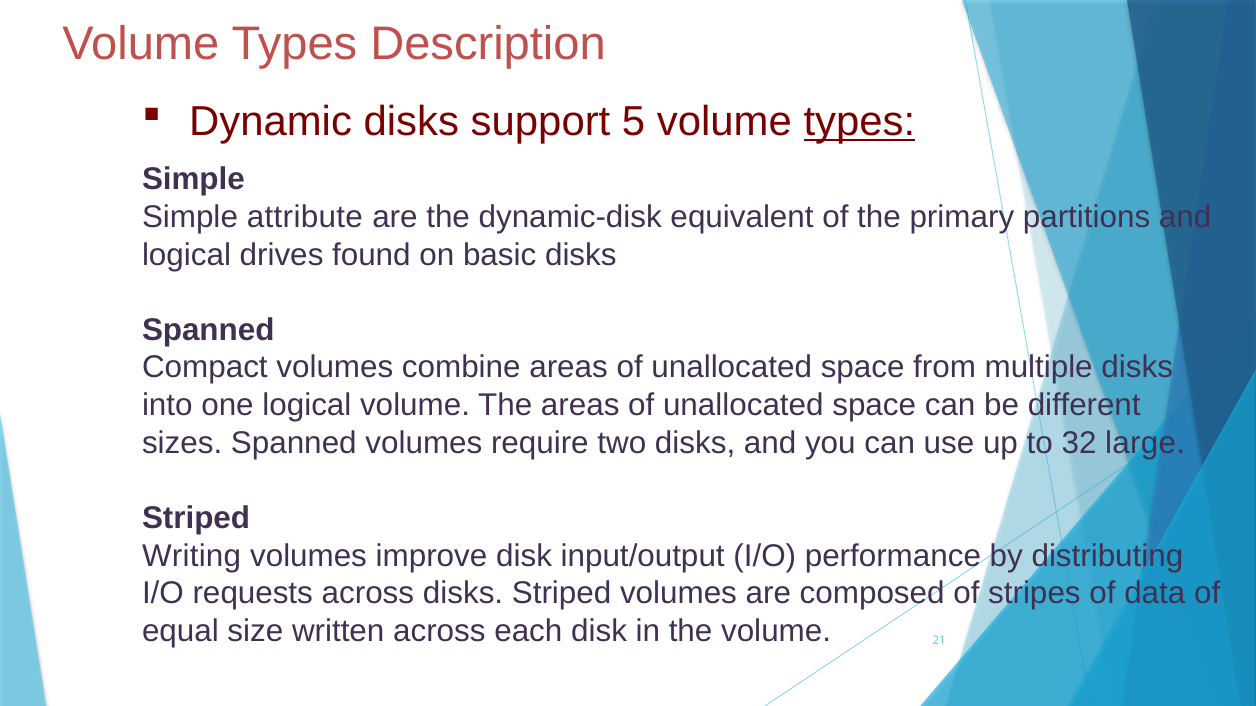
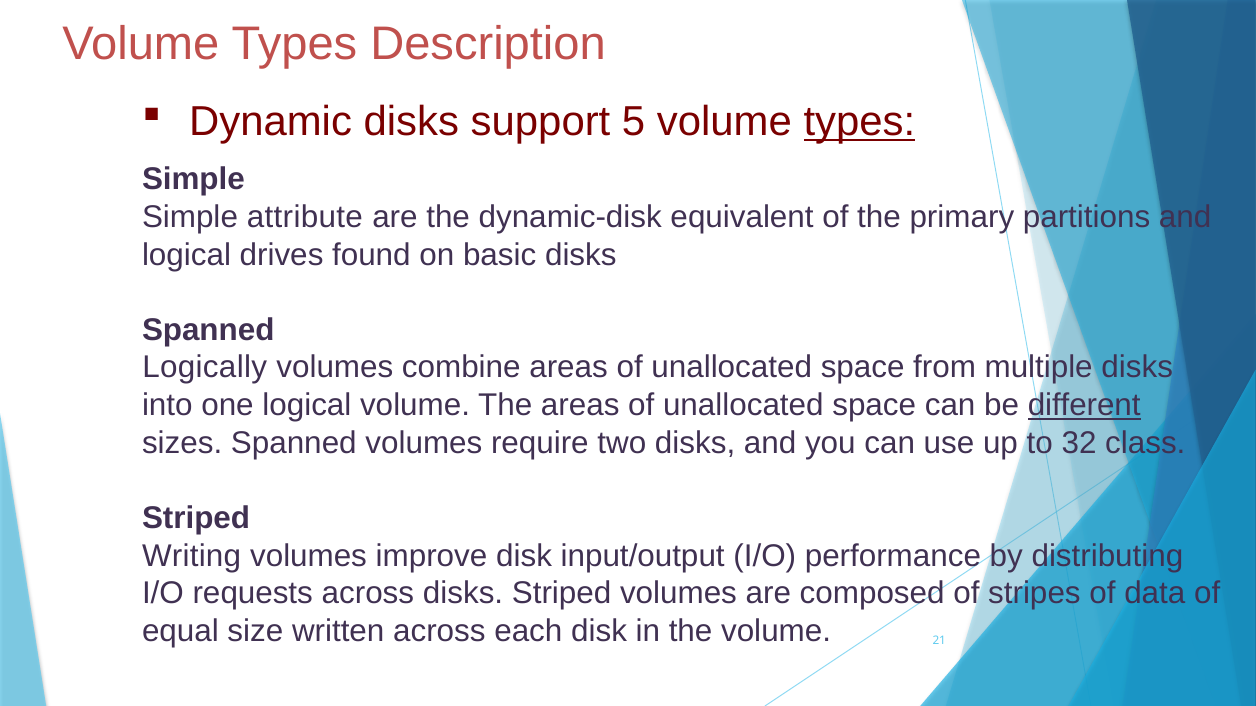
Compact: Compact -> Logically
different underline: none -> present
large: large -> class
